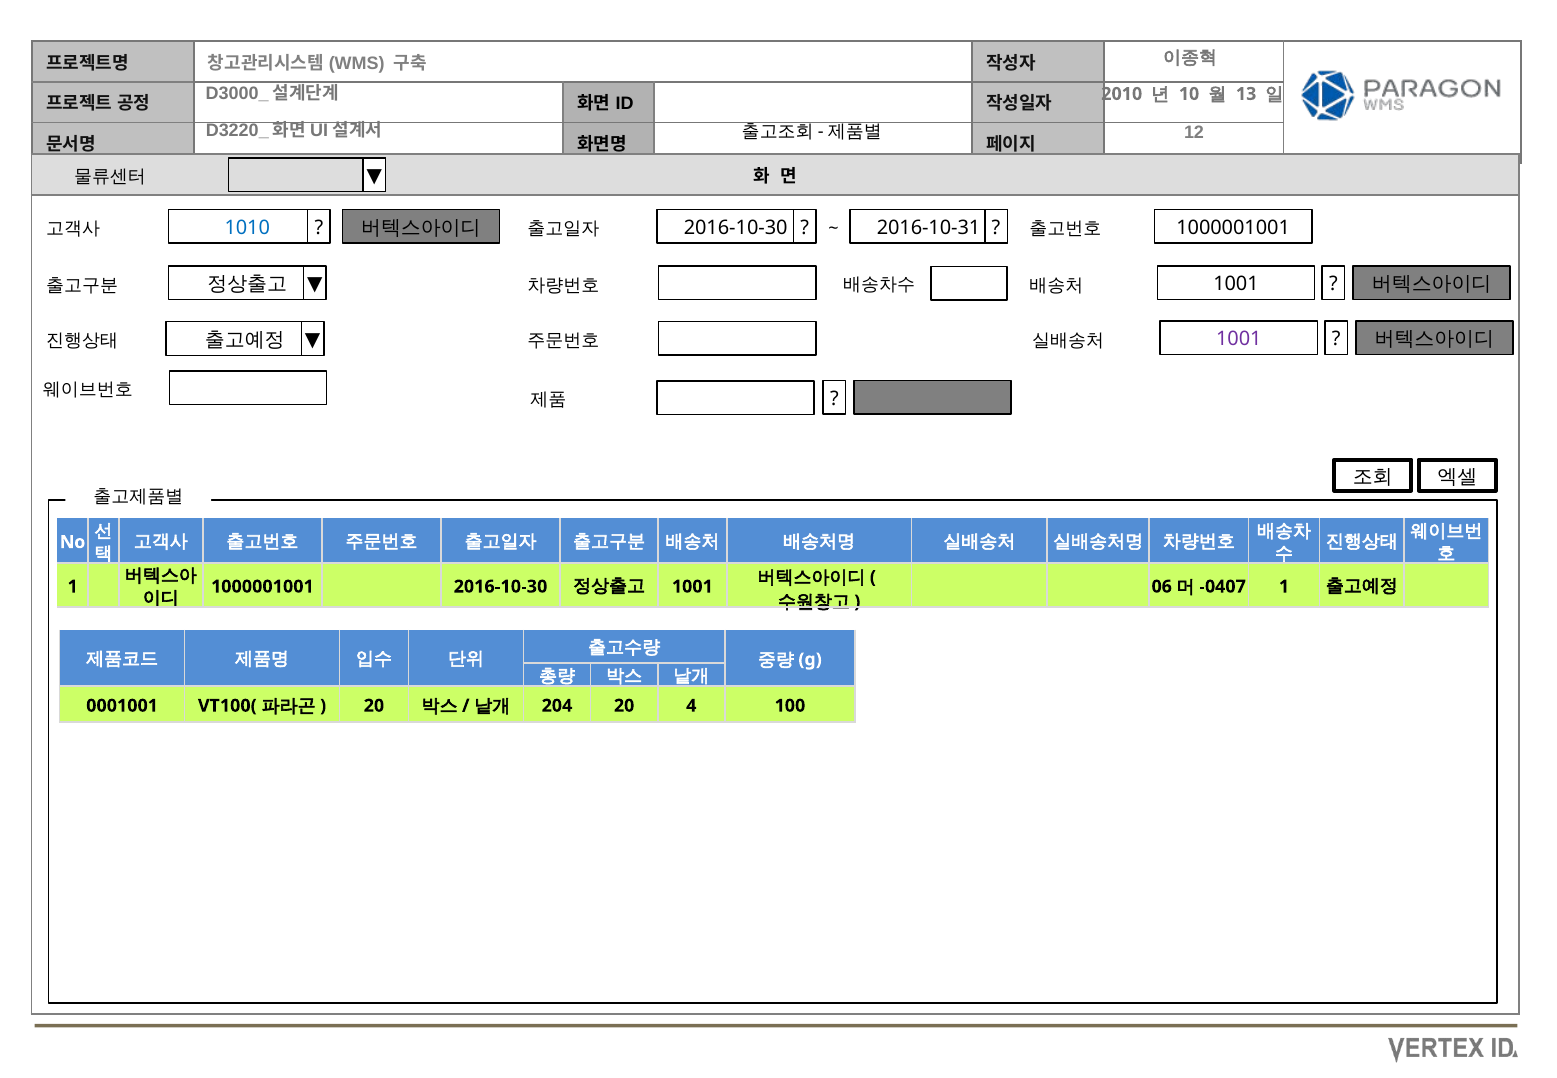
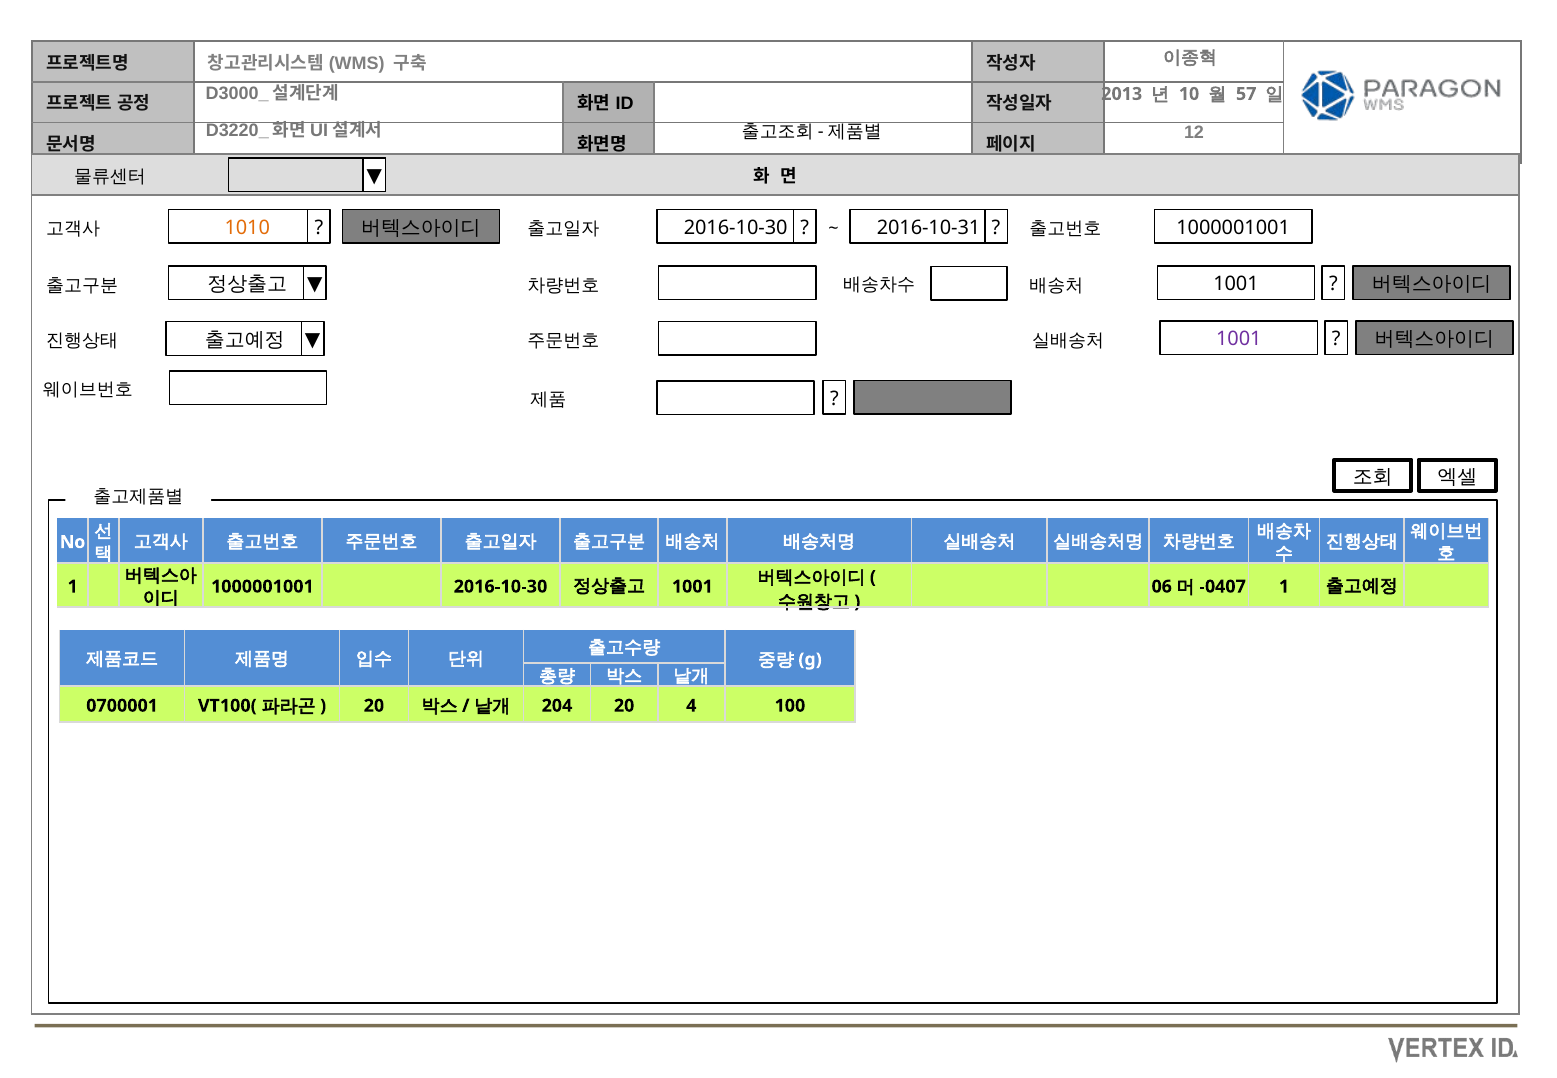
2010: 2010 -> 2013
13: 13 -> 57
1010 colour: blue -> orange
0001001: 0001001 -> 0700001
